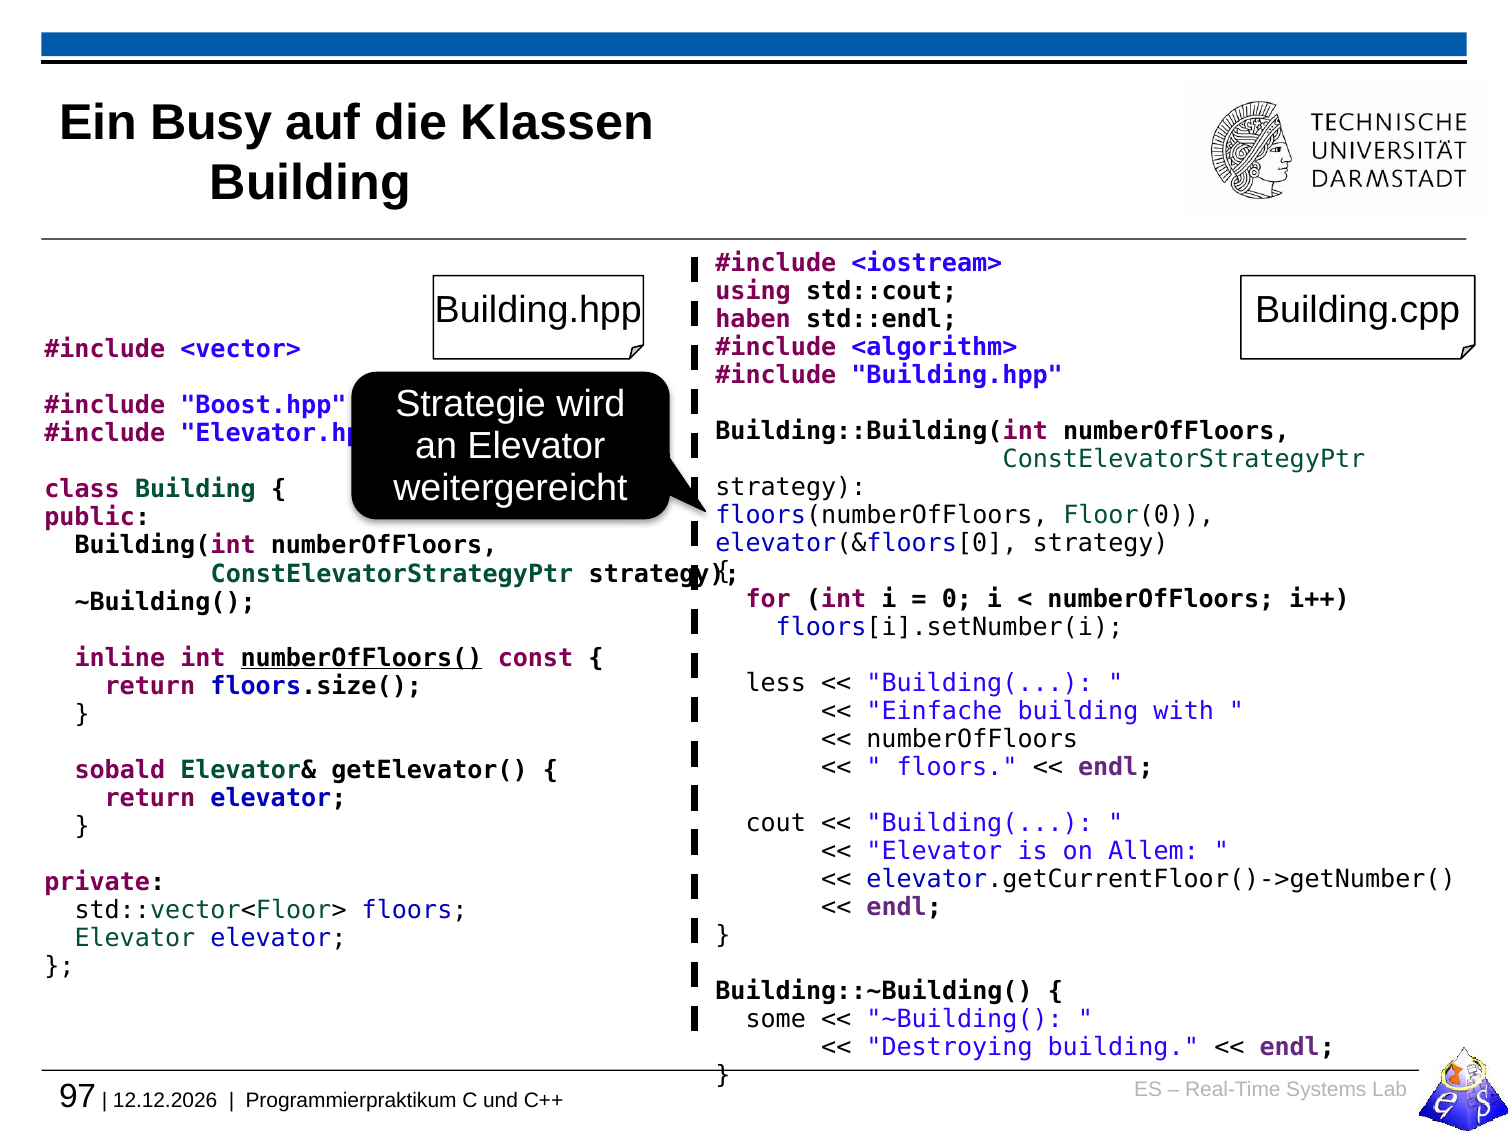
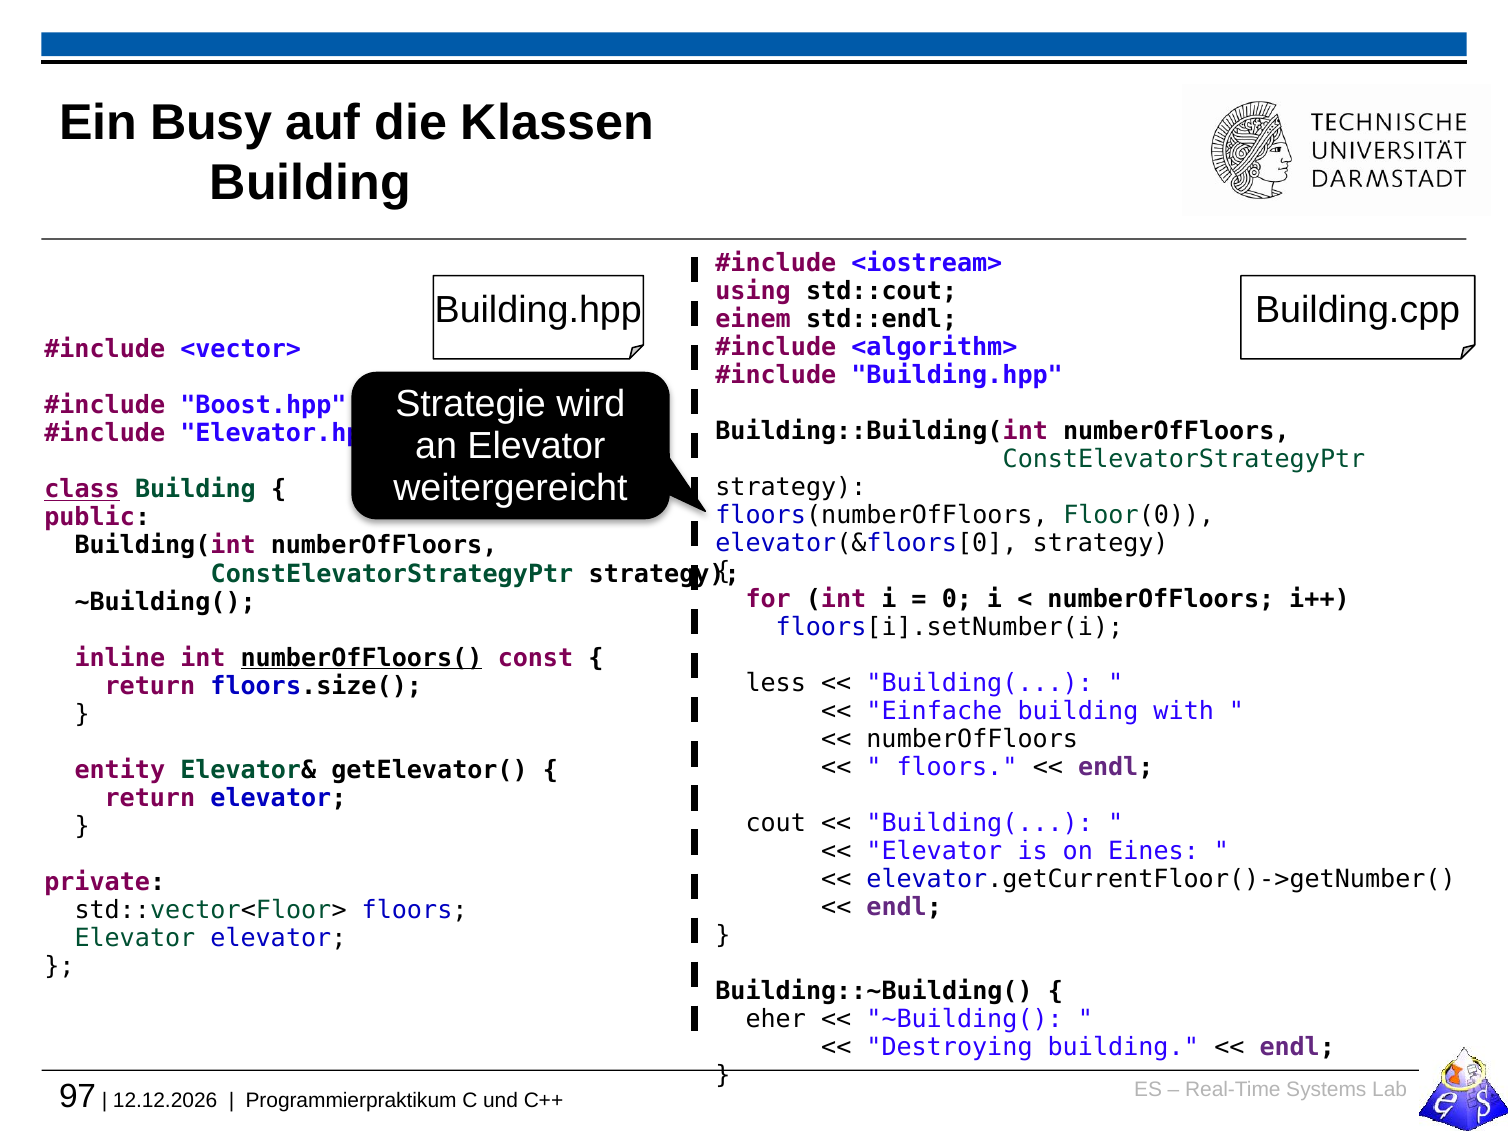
haben: haben -> einem
class underline: none -> present
sobald: sobald -> entity
Allem: Allem -> Eines
some: some -> eher
